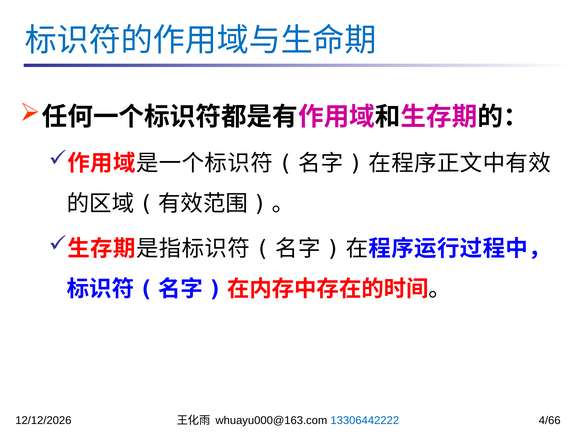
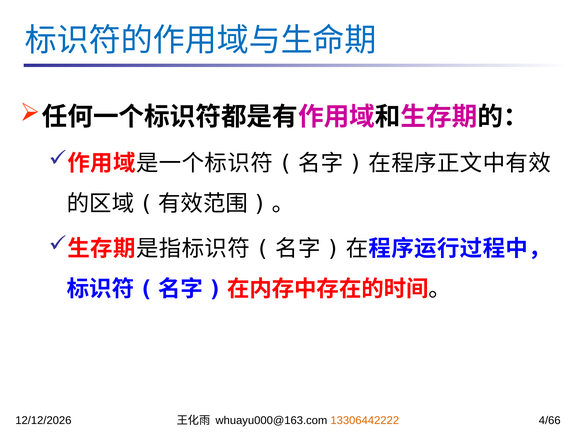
13306442222 colour: blue -> orange
